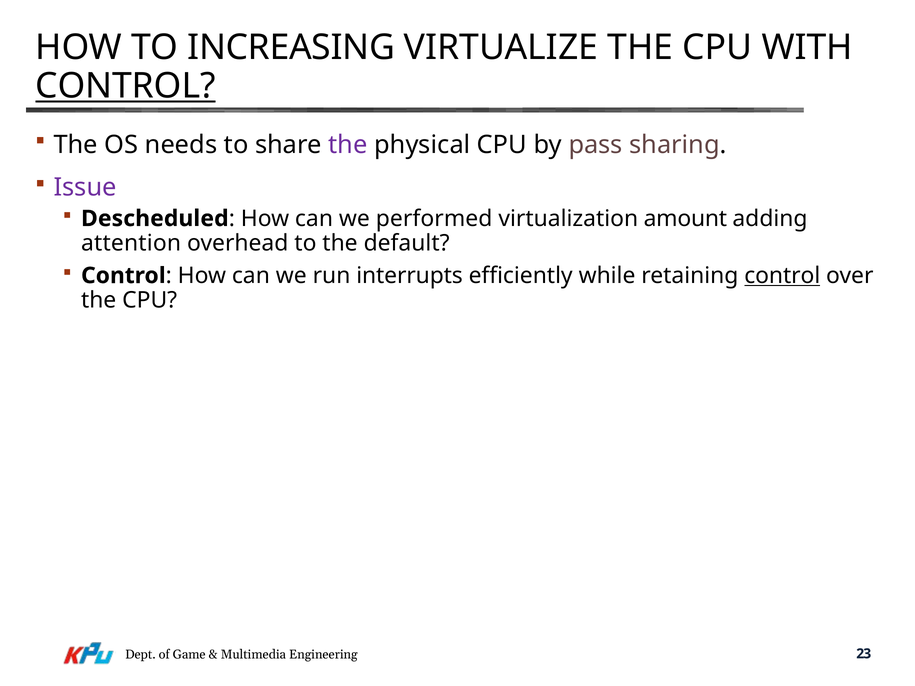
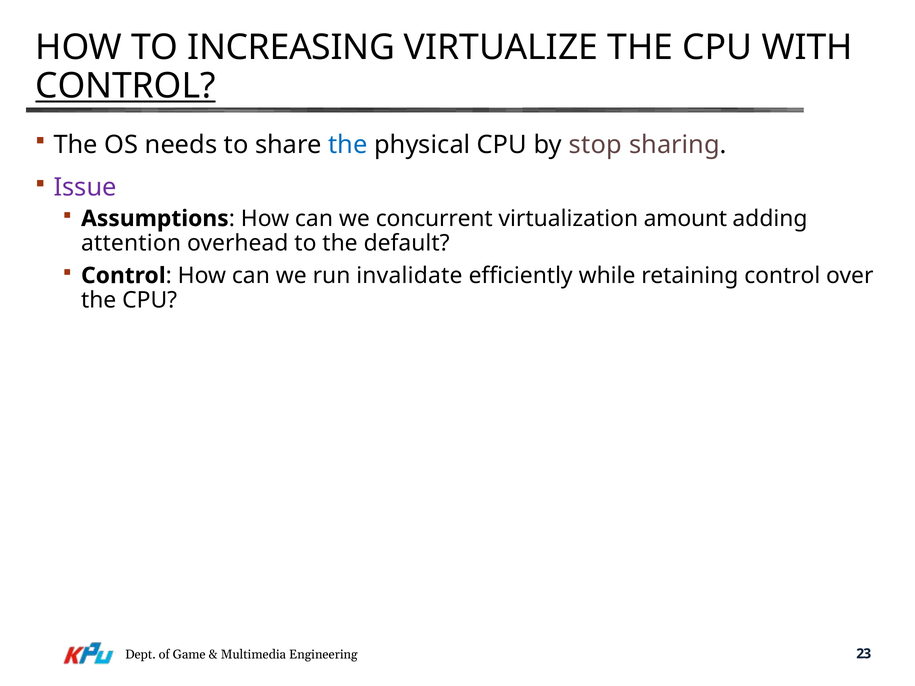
the at (348, 145) colour: purple -> blue
pass: pass -> stop
Descheduled: Descheduled -> Assumptions
performed: performed -> concurrent
interrupts: interrupts -> invalidate
control at (782, 276) underline: present -> none
